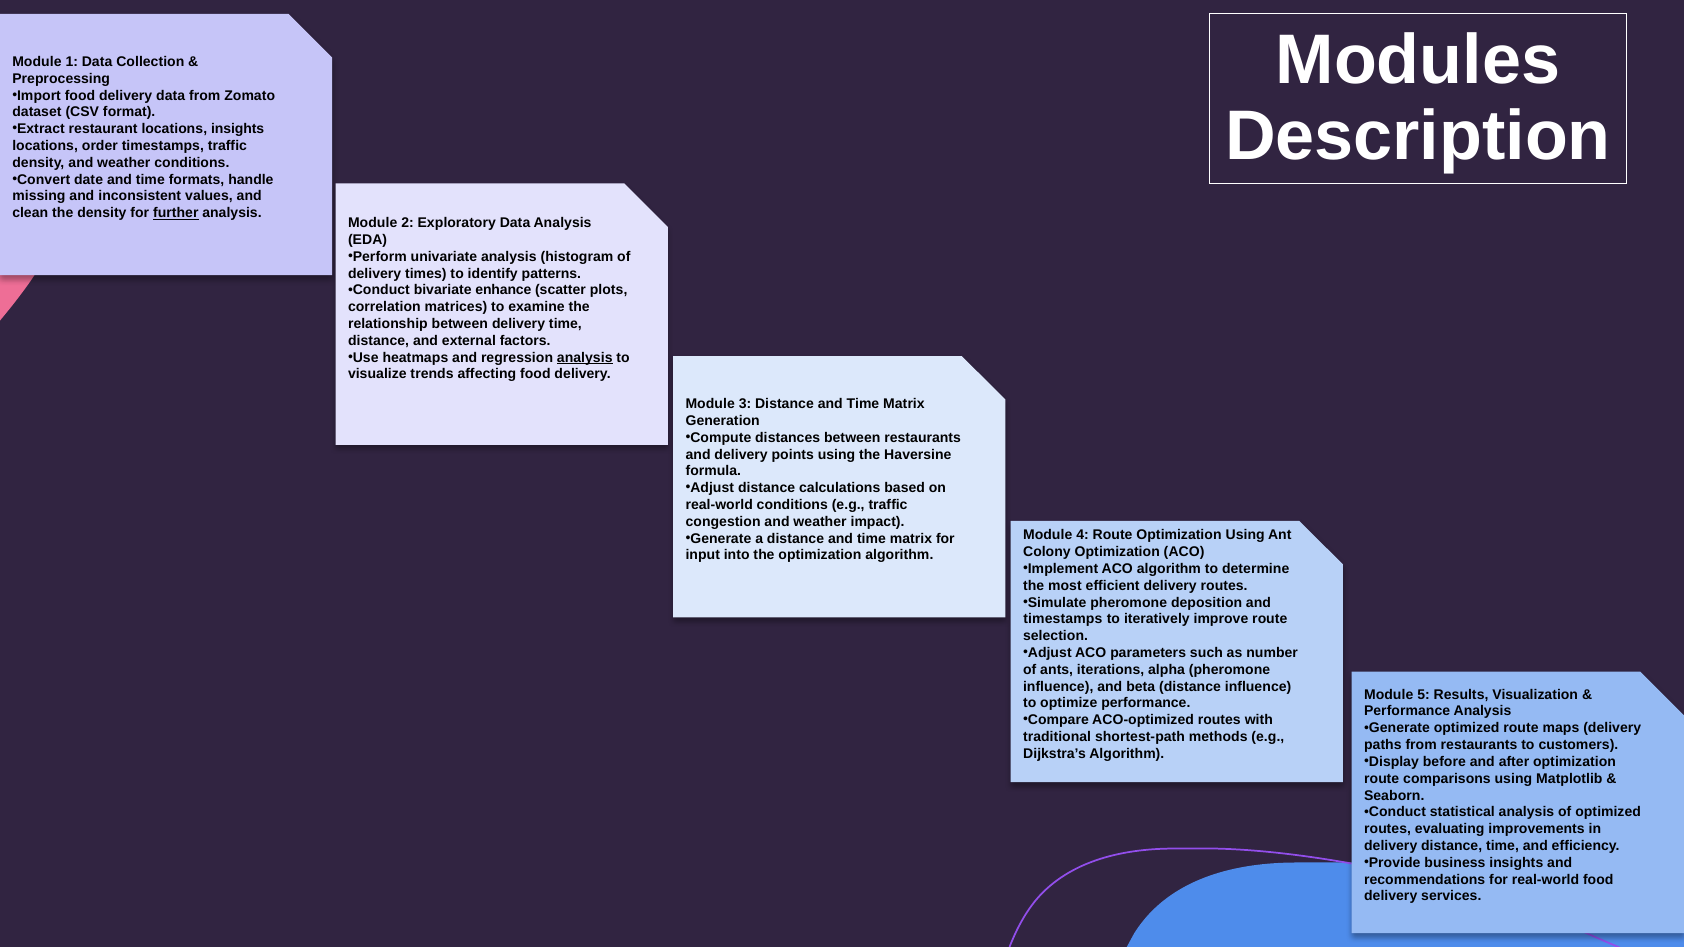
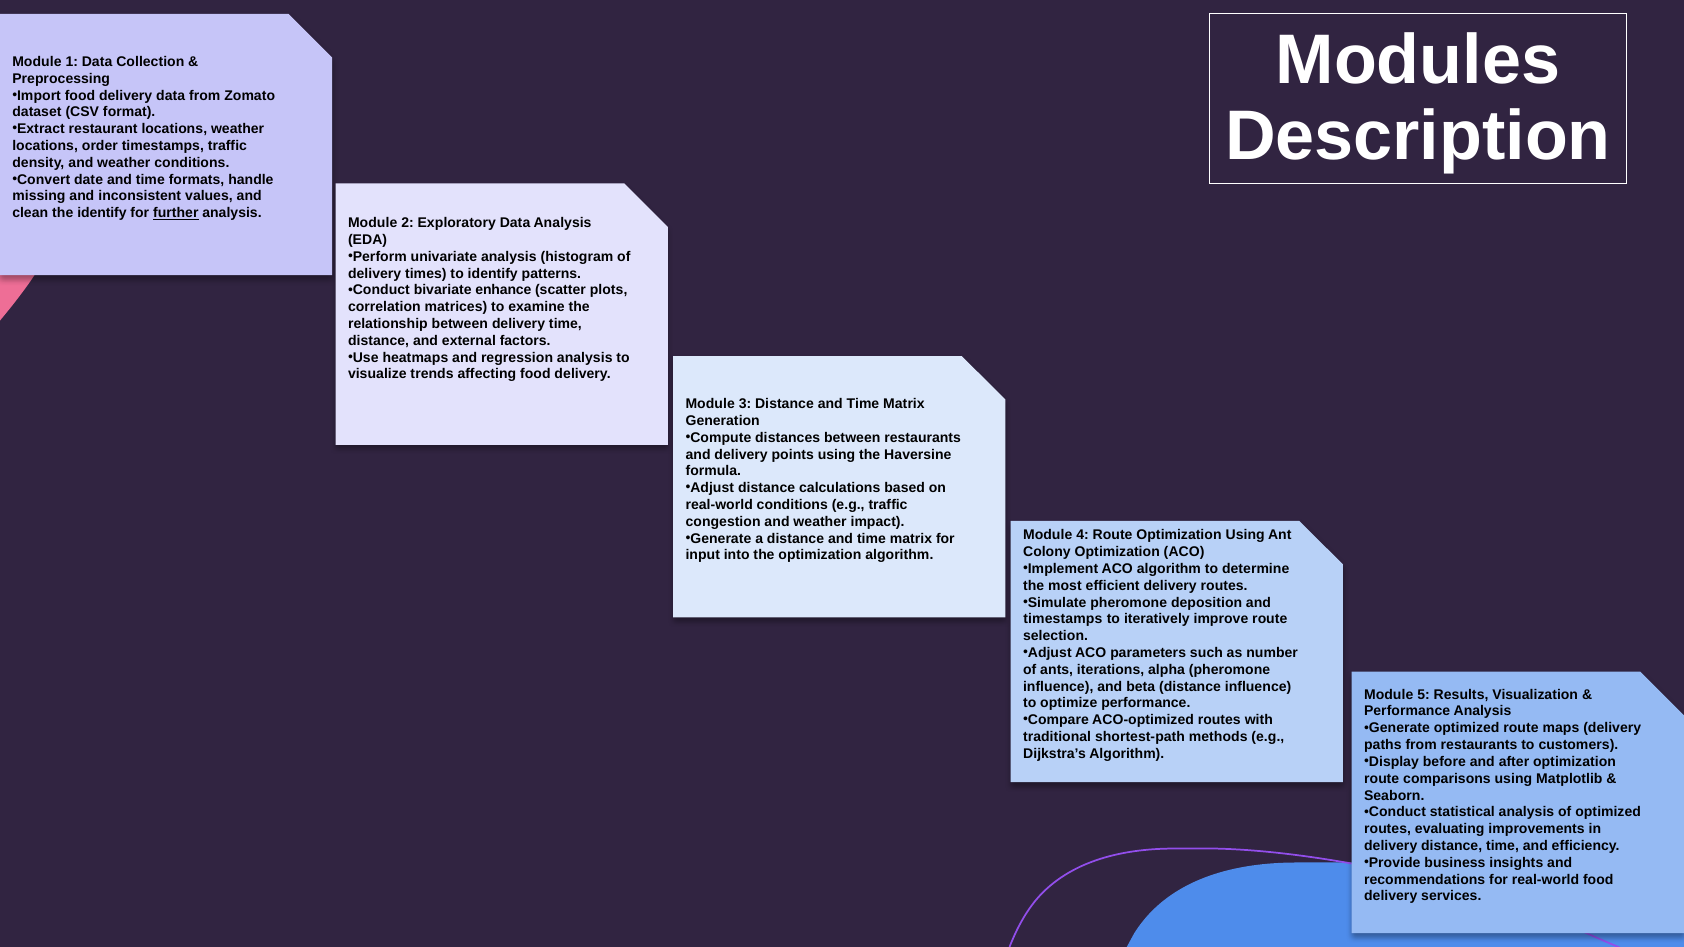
locations insights: insights -> weather
the density: density -> identify
analysis at (585, 358) underline: present -> none
